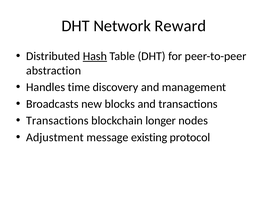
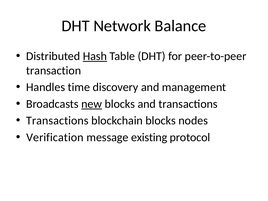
Reward: Reward -> Balance
abstraction: abstraction -> transaction
new underline: none -> present
blockchain longer: longer -> blocks
Adjustment: Adjustment -> Verification
